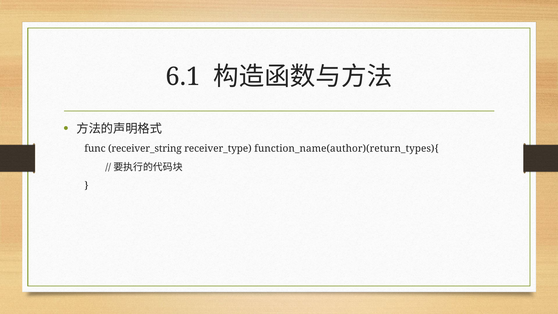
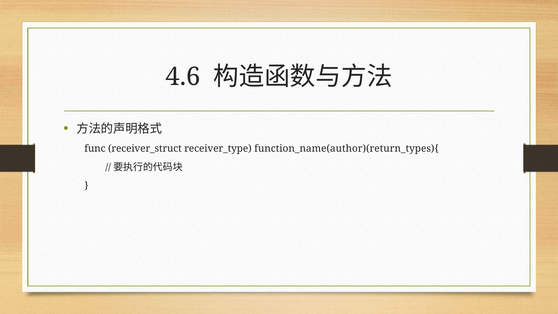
6.1: 6.1 -> 4.6
receiver_string: receiver_string -> receiver_struct
